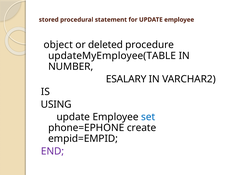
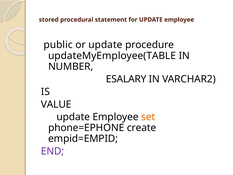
object: object -> public
or deleted: deleted -> update
USING: USING -> VALUE
set colour: blue -> orange
